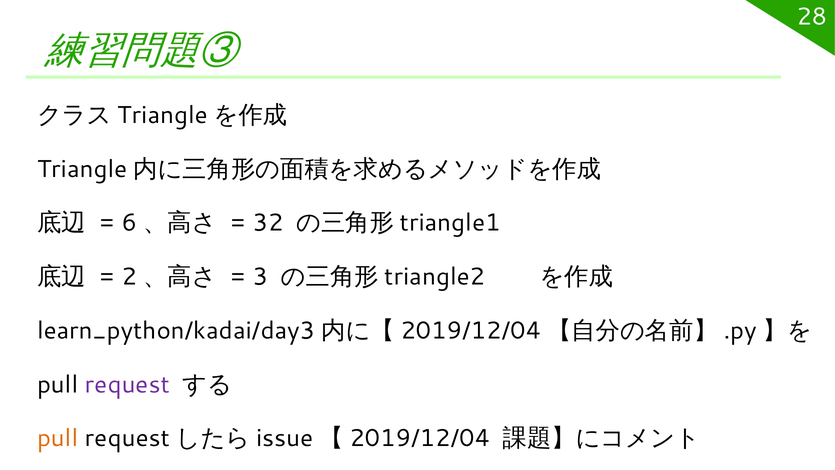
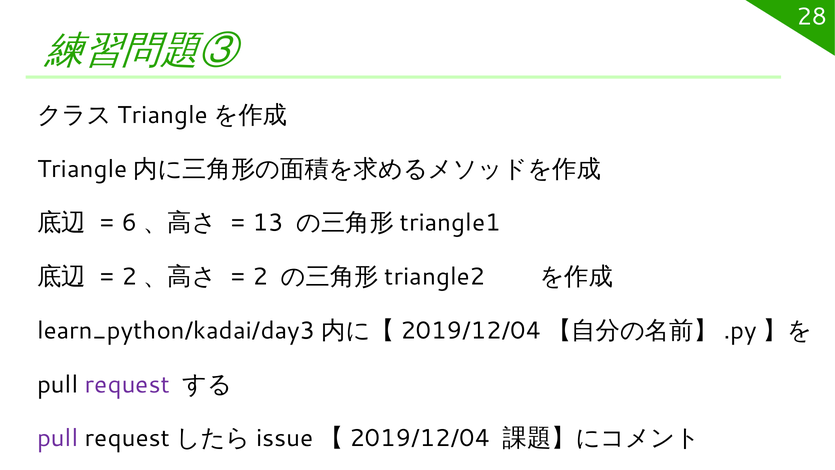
32: 32 -> 13
3: 3 -> 2
pull at (58, 438) colour: orange -> purple
